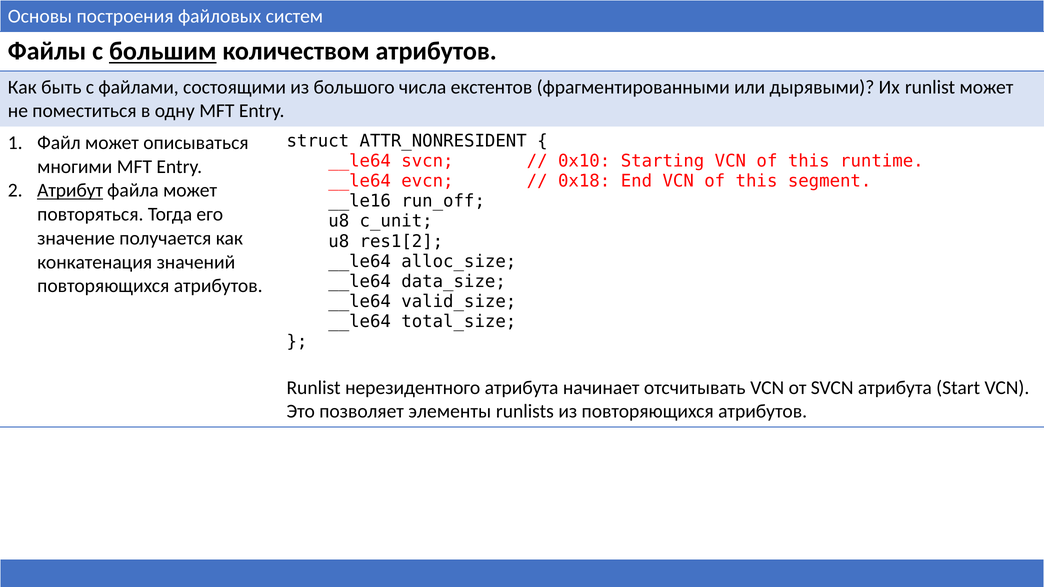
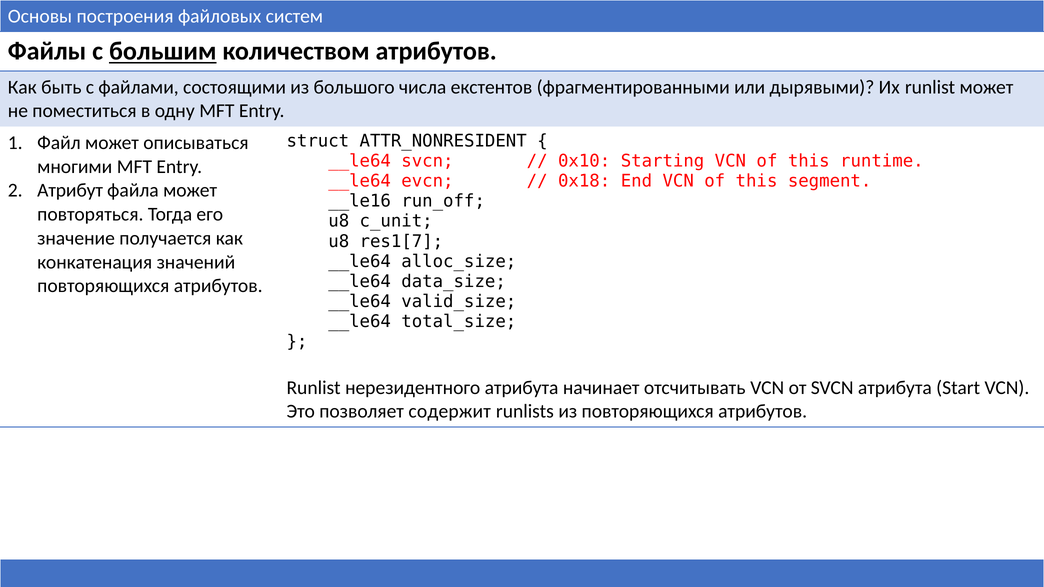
Атрибут underline: present -> none
res1[2: res1[2 -> res1[7
элементы: элементы -> содержит
